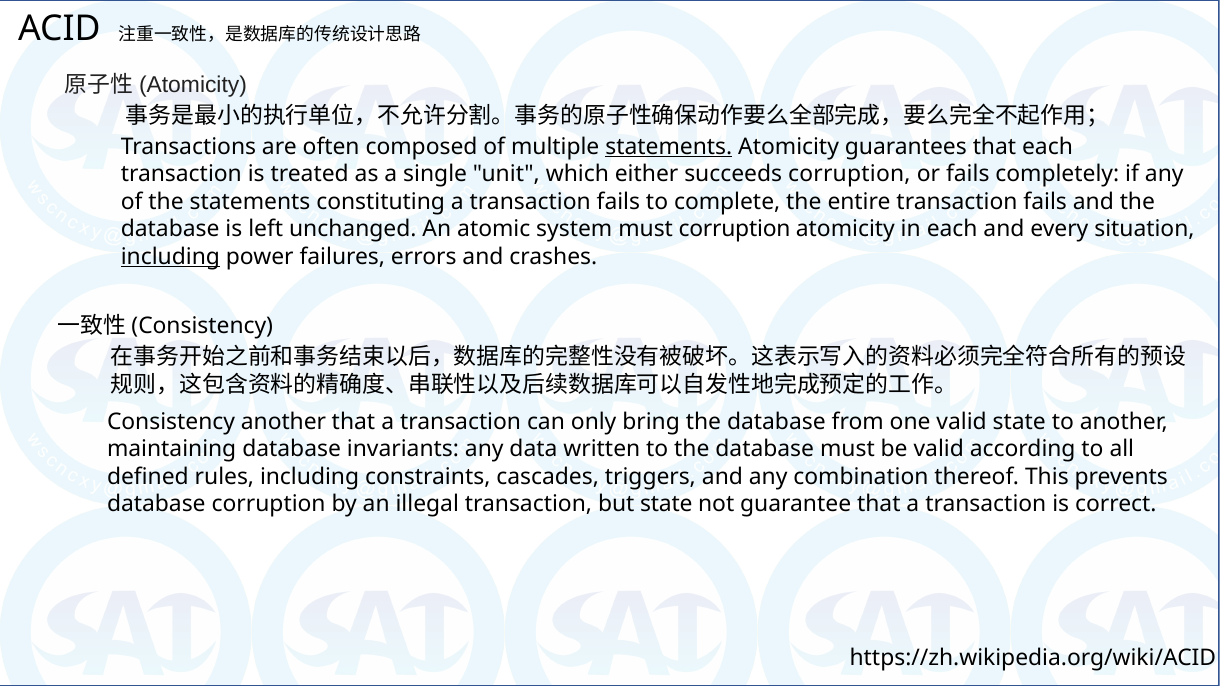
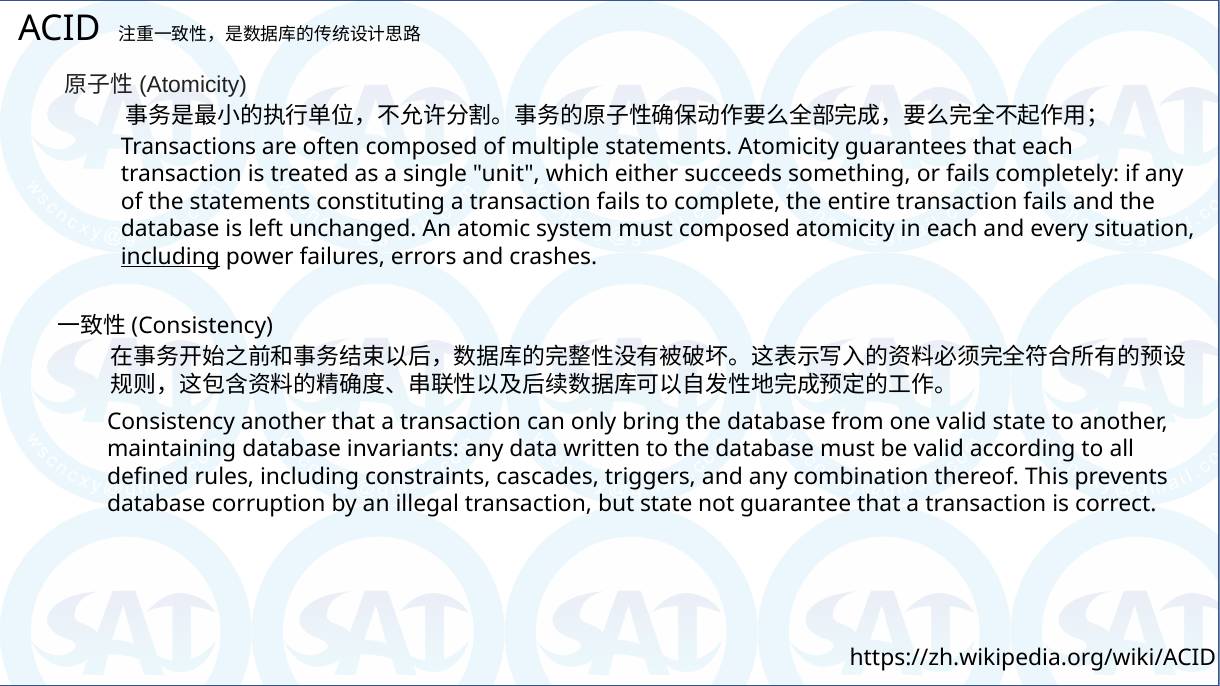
statements at (669, 147) underline: present -> none
succeeds corruption: corruption -> something
must corruption: corruption -> composed
